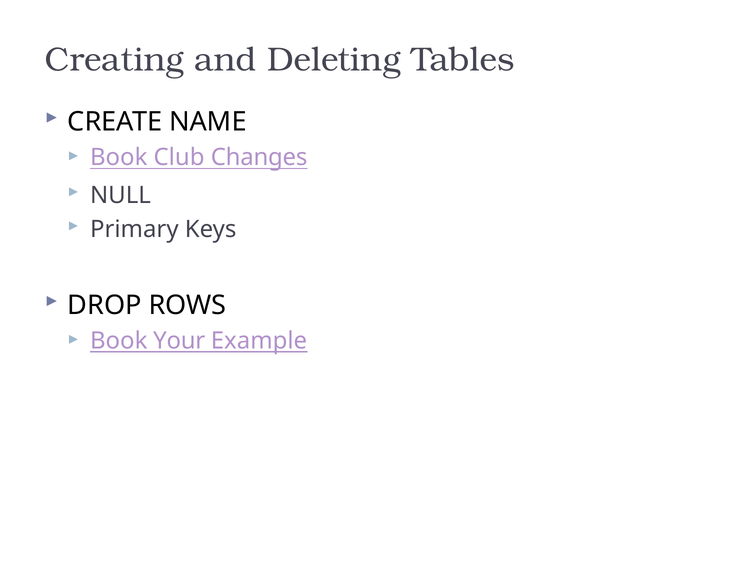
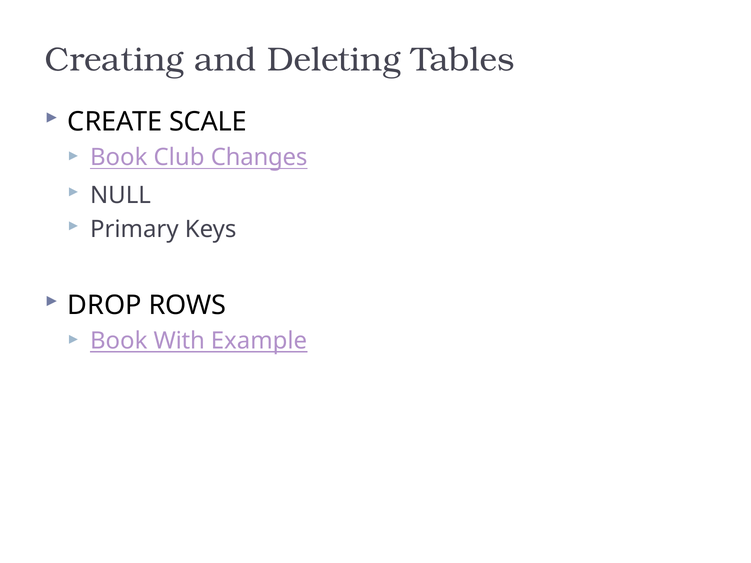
NAME: NAME -> SCALE
Your: Your -> With
